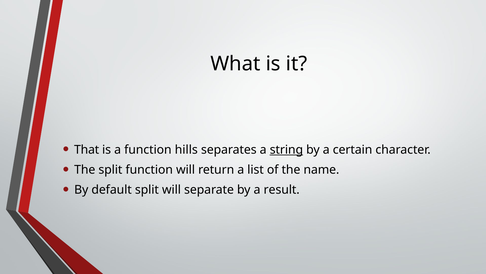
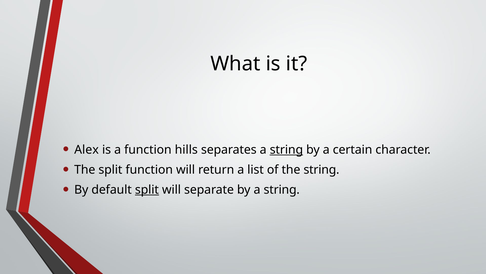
That: That -> Alex
the name: name -> string
split at (147, 189) underline: none -> present
by a result: result -> string
